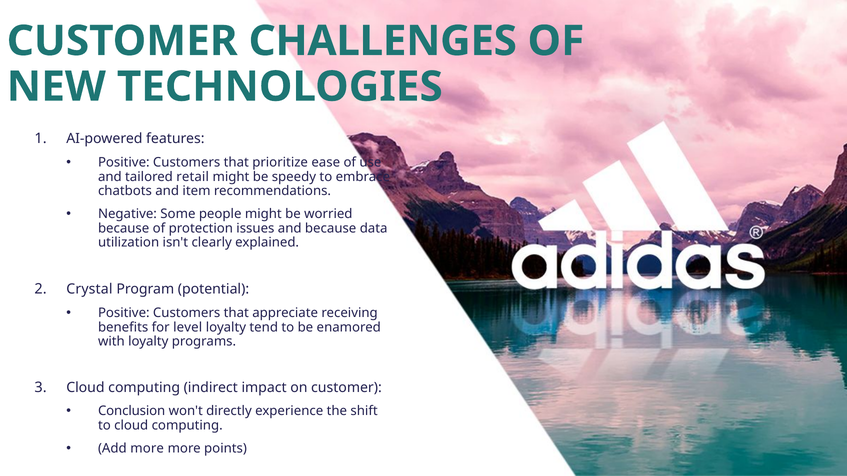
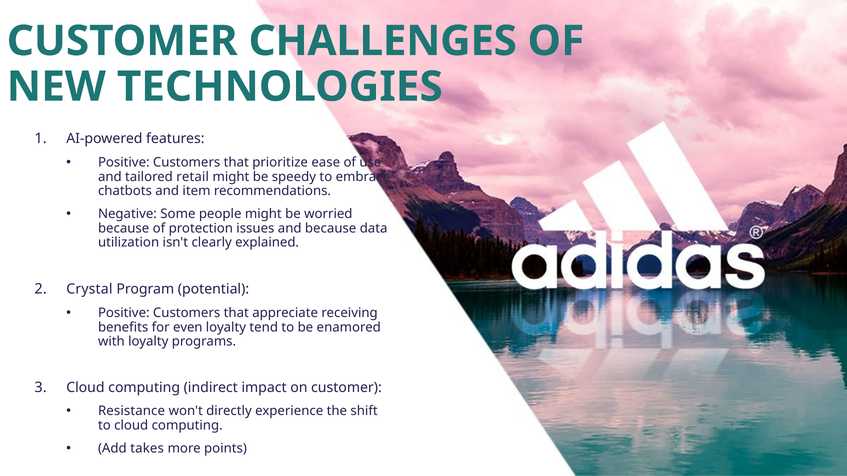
level: level -> even
Conclusion: Conclusion -> Resistance
Add more: more -> takes
